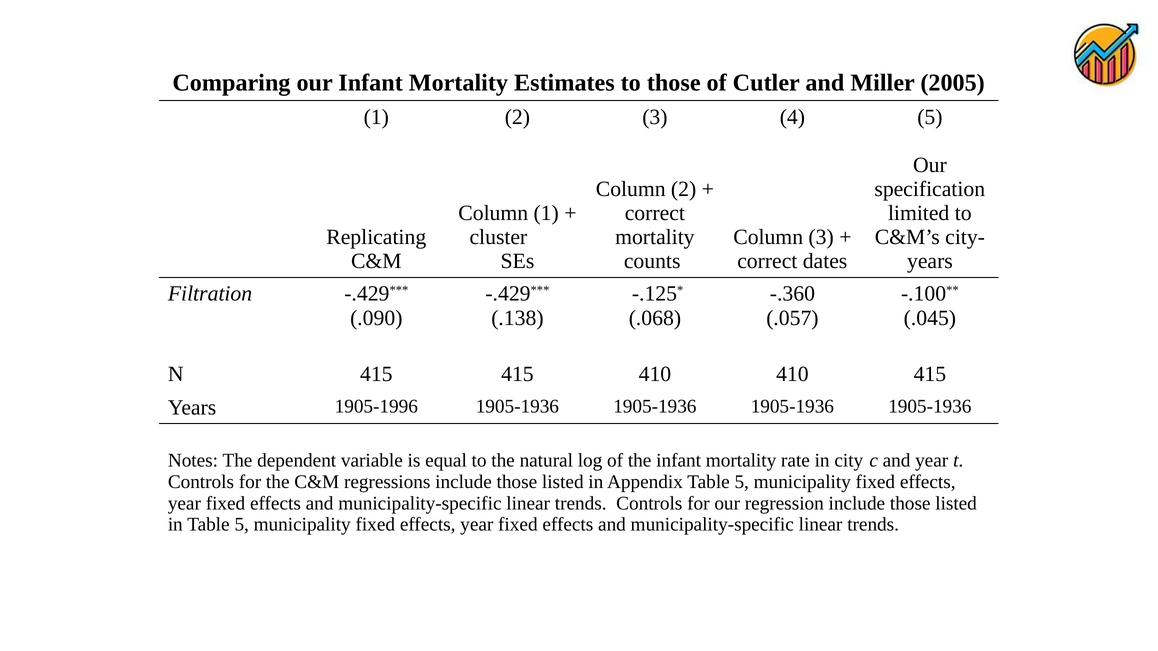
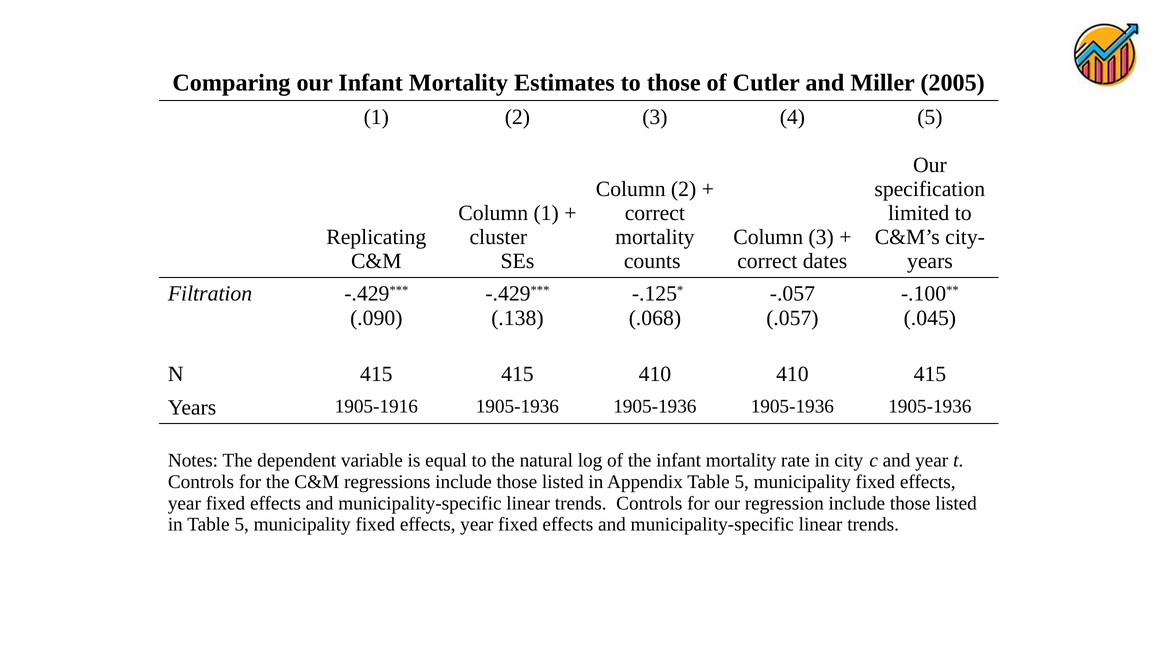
-.360: -.360 -> -.057
1905-1996: 1905-1996 -> 1905-1916
